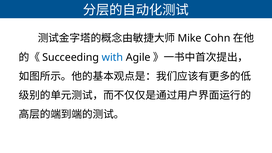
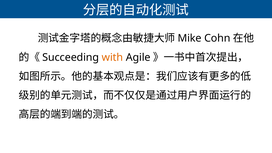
with colour: blue -> orange
